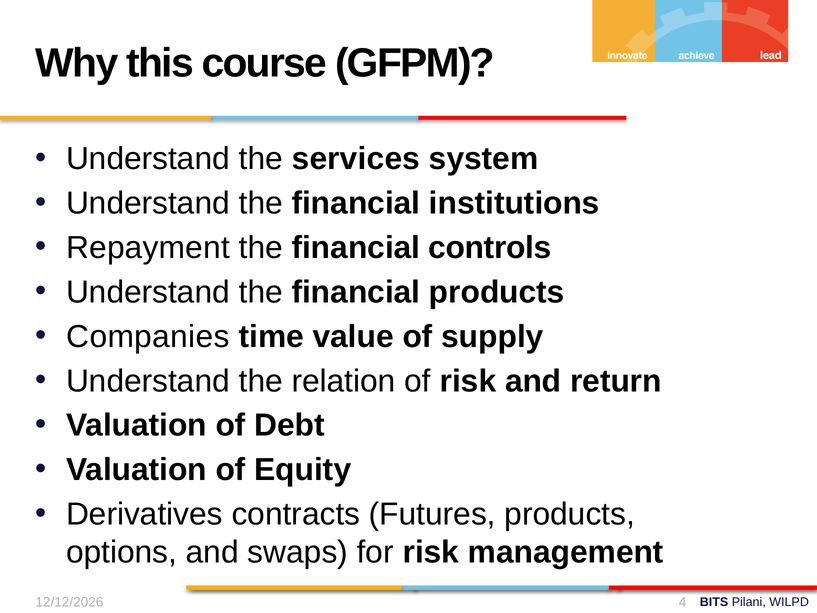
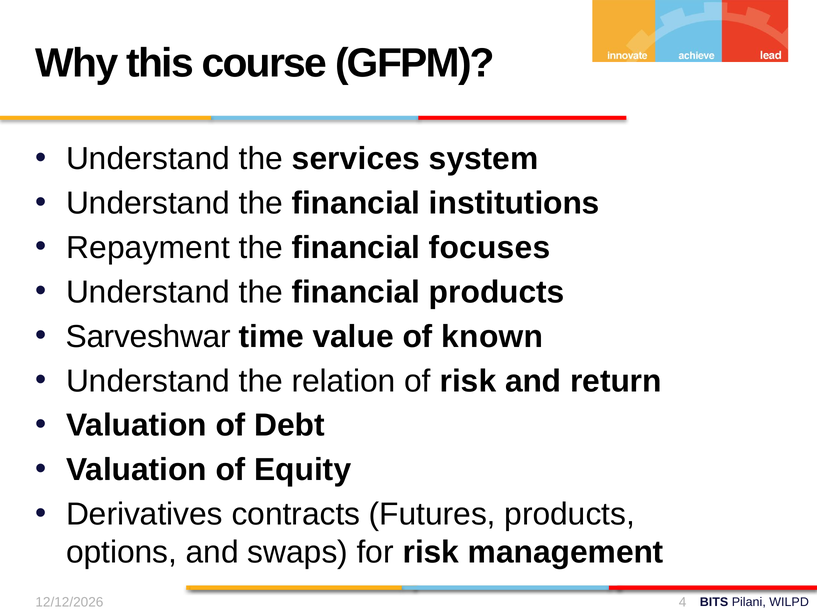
controls: controls -> focuses
Companies: Companies -> Sarveshwar
supply: supply -> known
